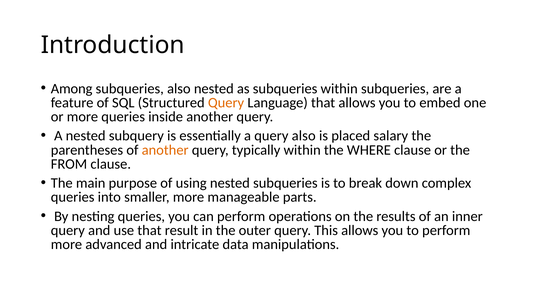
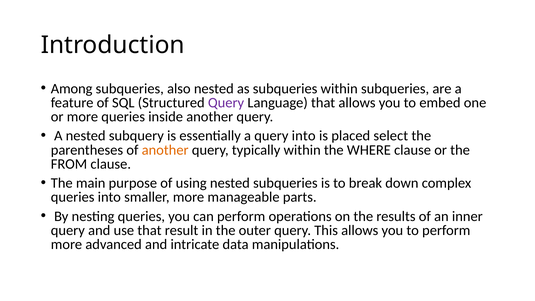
Query at (226, 103) colour: orange -> purple
query also: also -> into
salary: salary -> select
